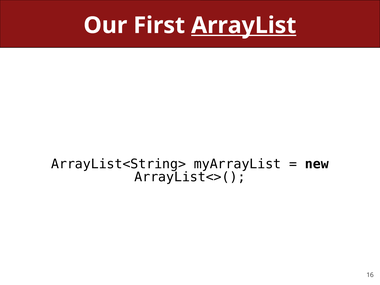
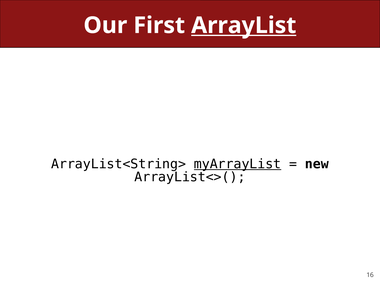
myArrayList underline: none -> present
